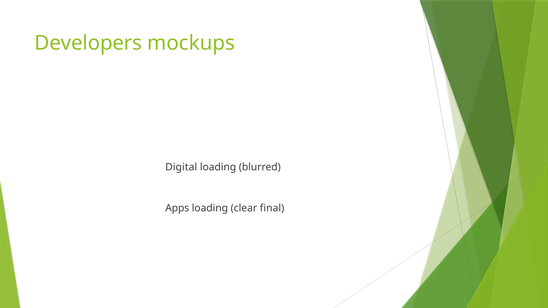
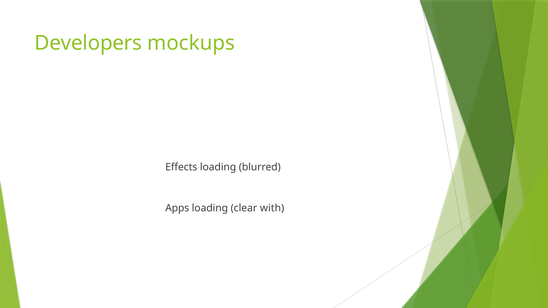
Digital: Digital -> Effects
final: final -> with
